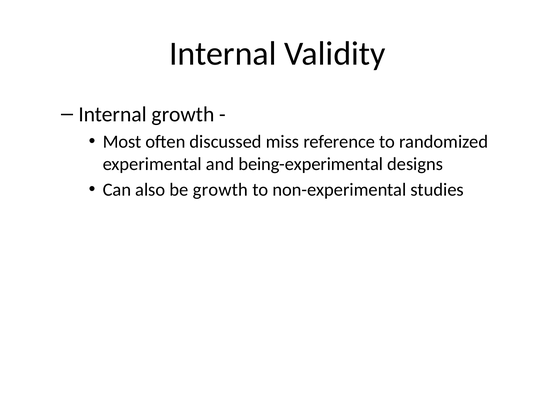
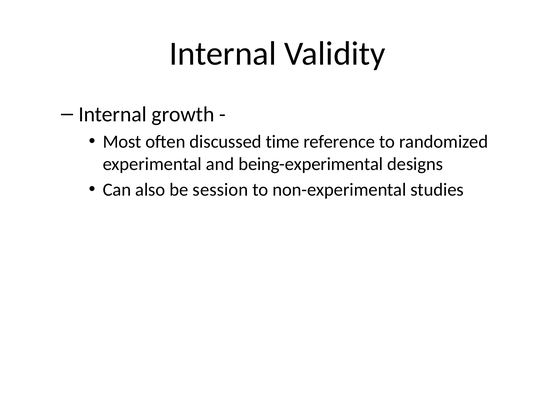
miss: miss -> time
be growth: growth -> session
